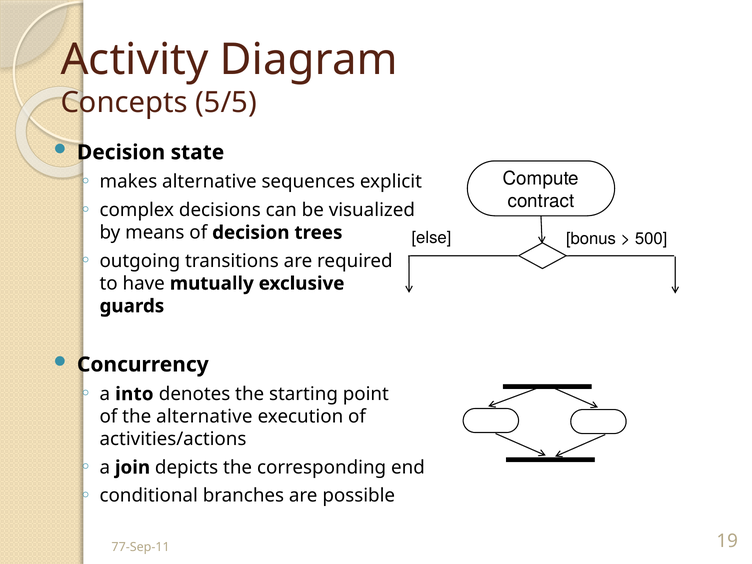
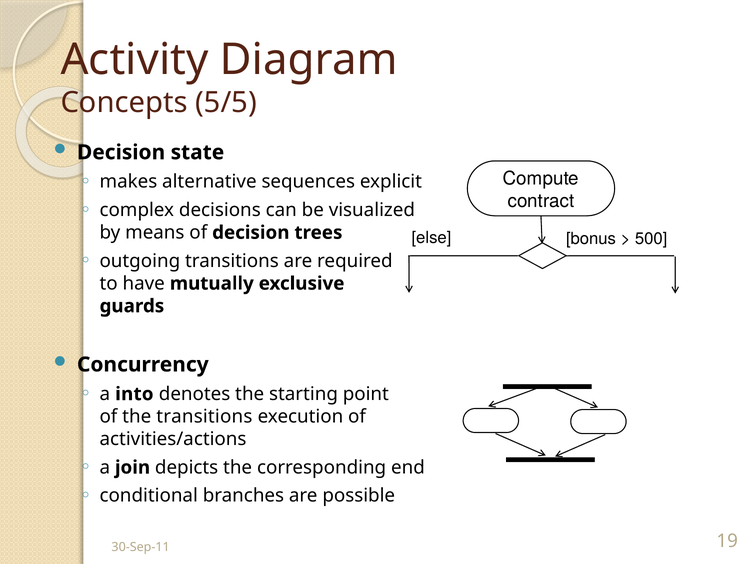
the alternative: alternative -> transitions
77-Sep-11: 77-Sep-11 -> 30-Sep-11
